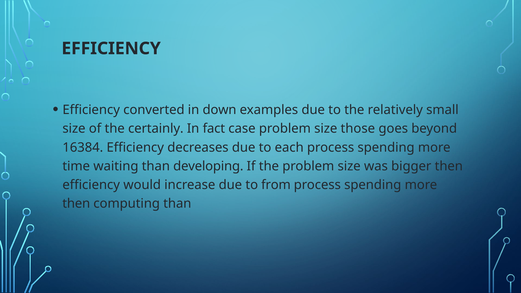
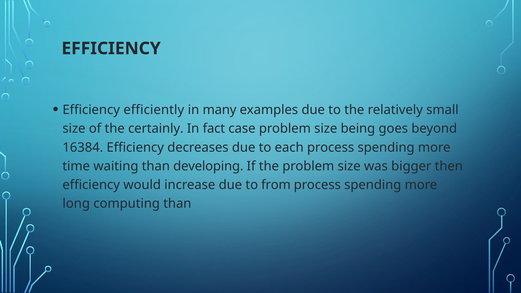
converted: converted -> efficiently
down: down -> many
those: those -> being
then at (76, 204): then -> long
